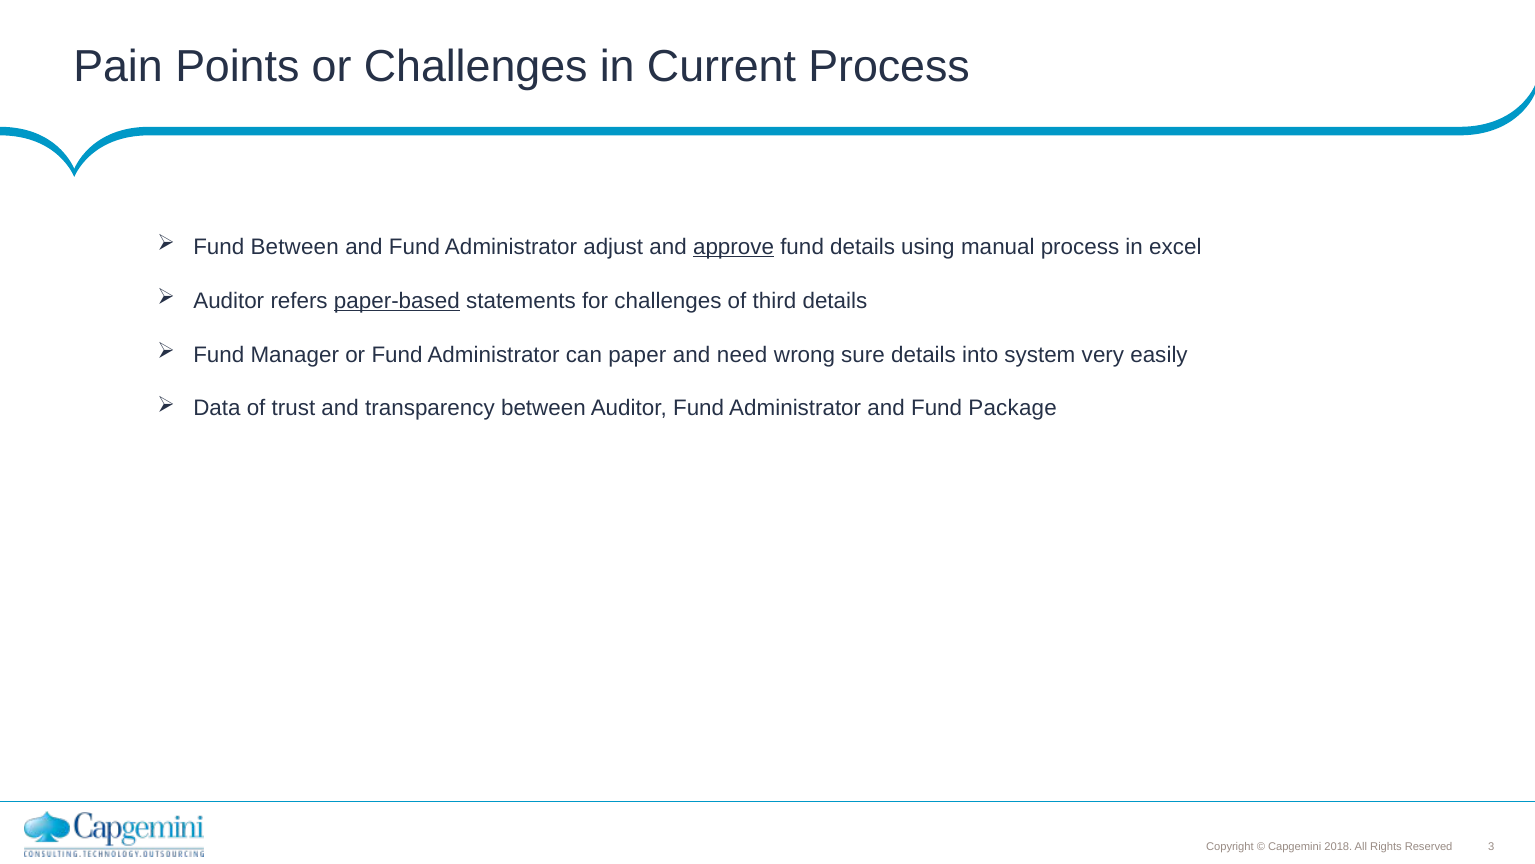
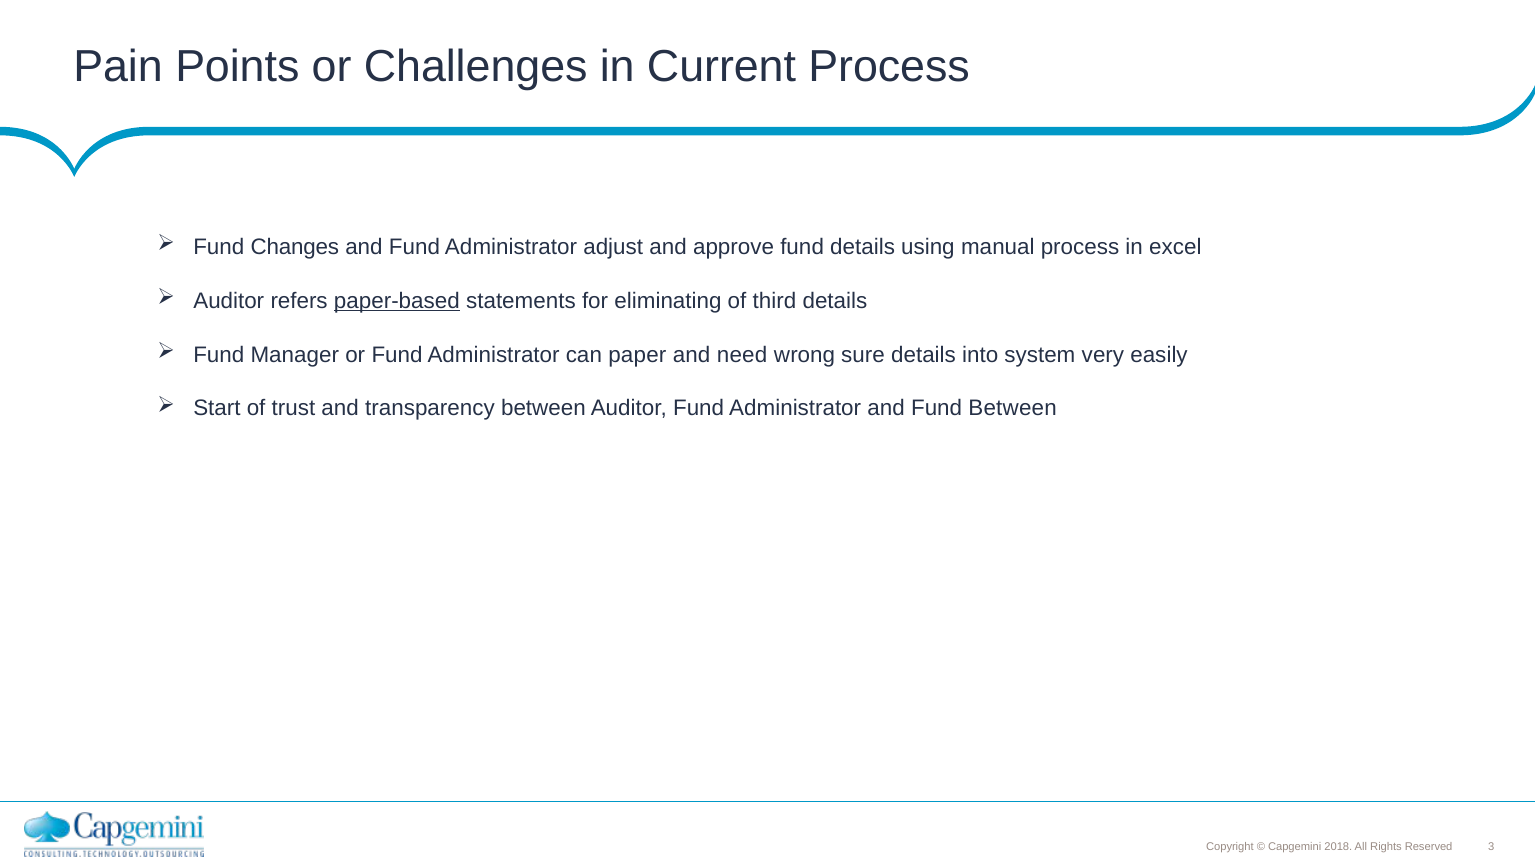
Fund Between: Between -> Changes
approve underline: present -> none
for challenges: challenges -> eliminating
Data: Data -> Start
Fund Package: Package -> Between
